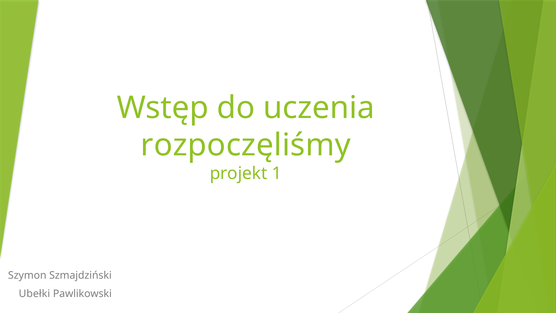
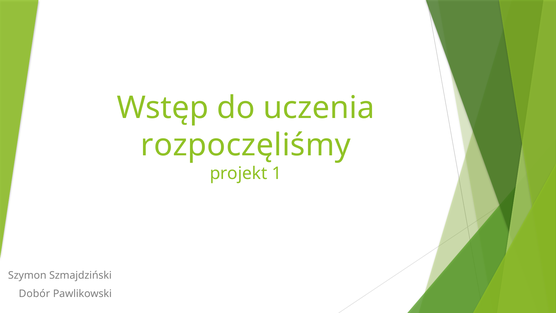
Ubełki: Ubełki -> Dobór
